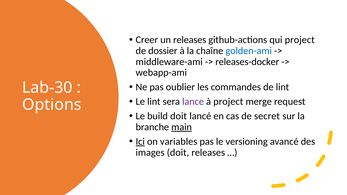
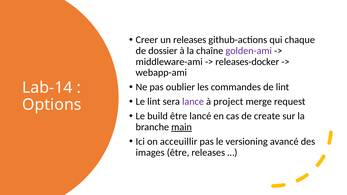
qui project: project -> chaque
golden-ami colour: blue -> purple
Lab-30: Lab-30 -> Lab-14
build doit: doit -> être
secret: secret -> create
Ici underline: present -> none
variables: variables -> acceuillir
images doit: doit -> être
